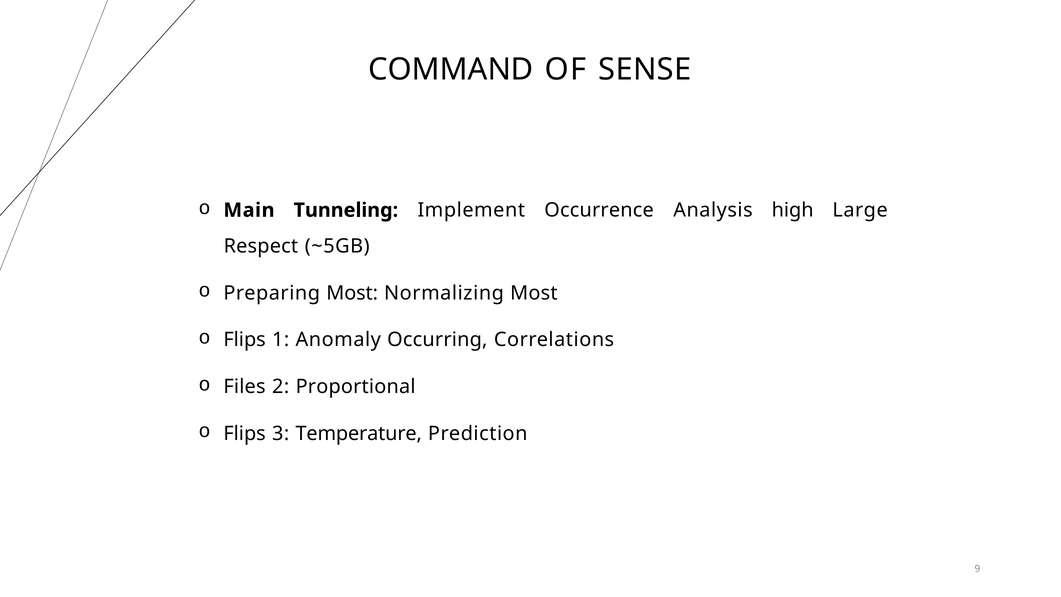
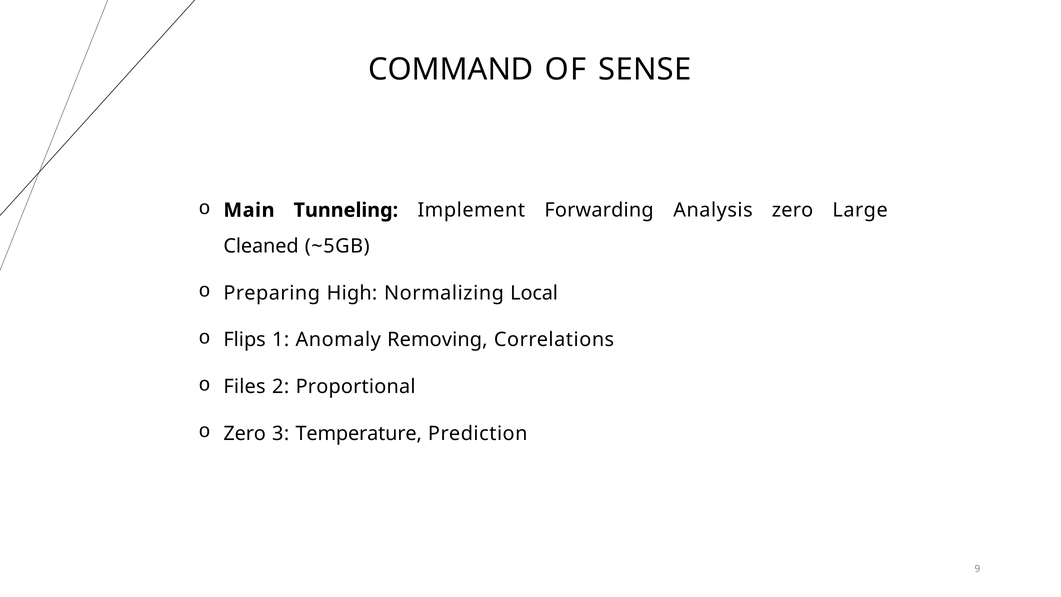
Occurrence: Occurrence -> Forwarding
Analysis high: high -> zero
Respect: Respect -> Cleaned
Preparing Most: Most -> High
Normalizing Most: Most -> Local
Occurring: Occurring -> Removing
Flips at (245, 433): Flips -> Zero
